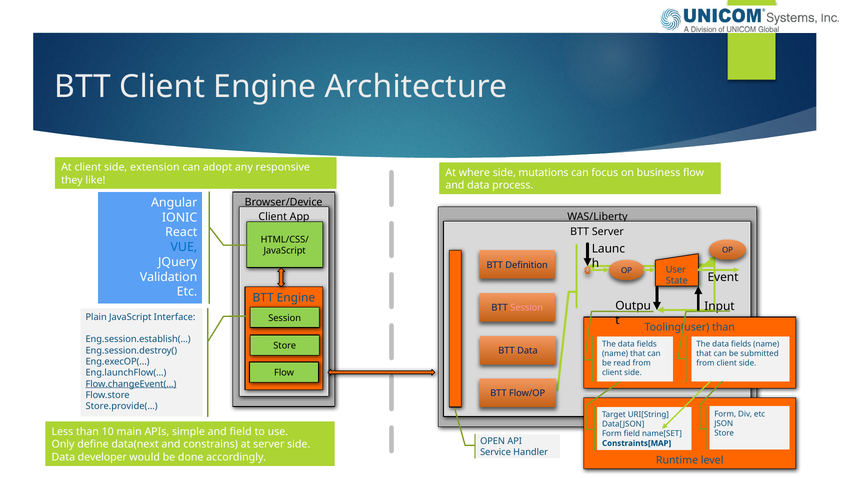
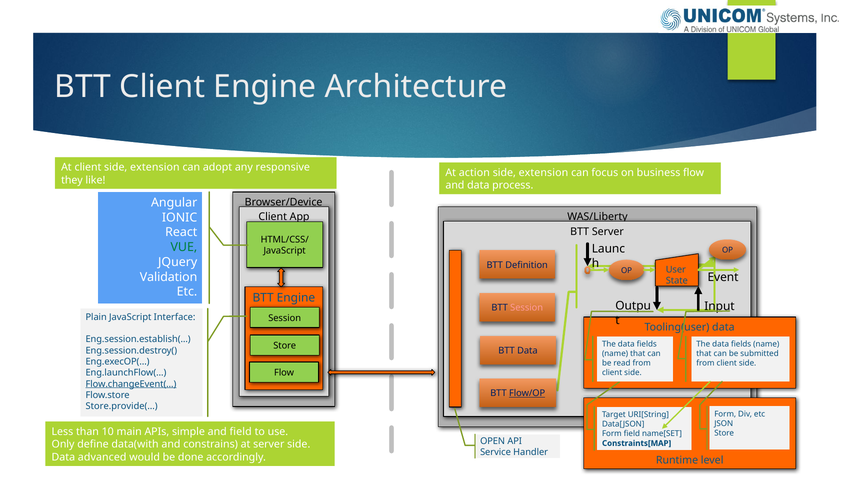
where: where -> action
mutations at (544, 173): mutations -> extension
VUE colour: blue -> green
Tooling(user than: than -> data
Flow/OP underline: none -> present
data(next: data(next -> data(with
developer: developer -> advanced
